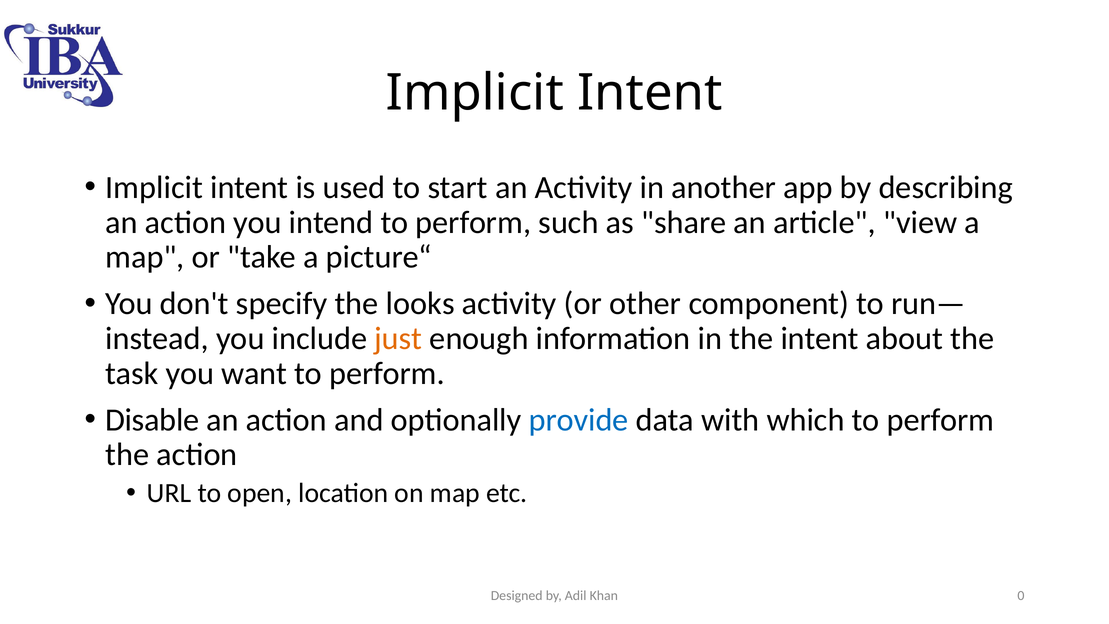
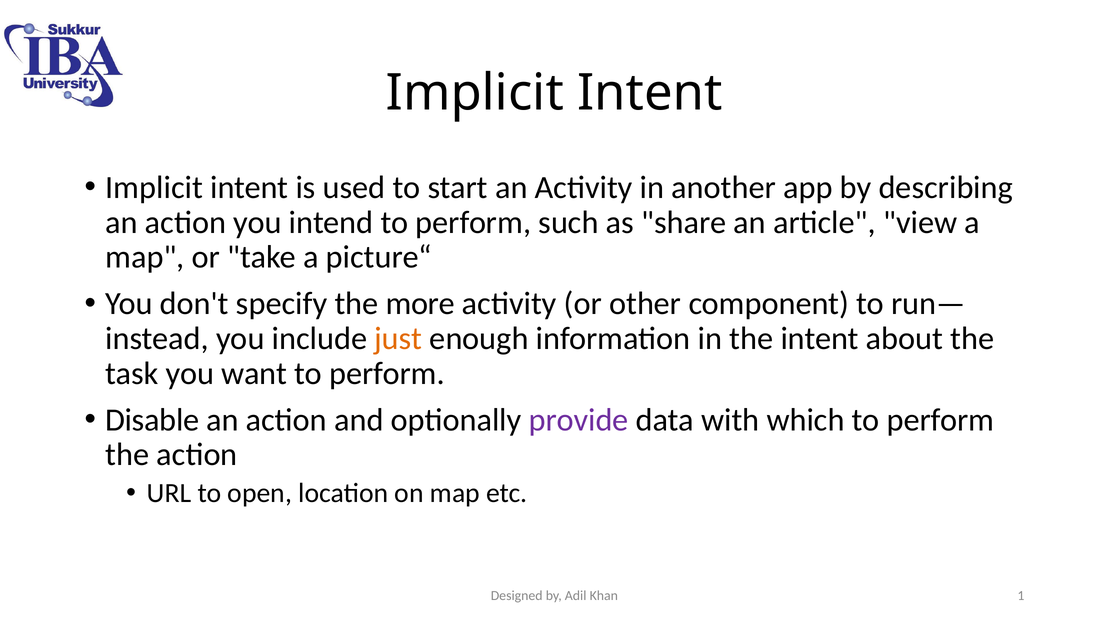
looks: looks -> more
provide colour: blue -> purple
0: 0 -> 1
